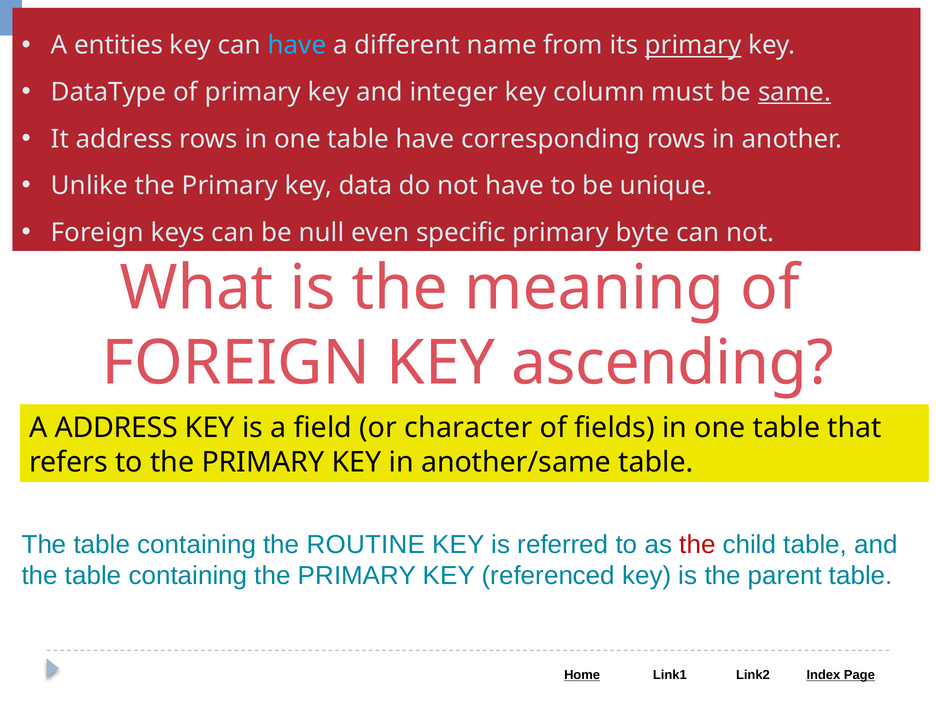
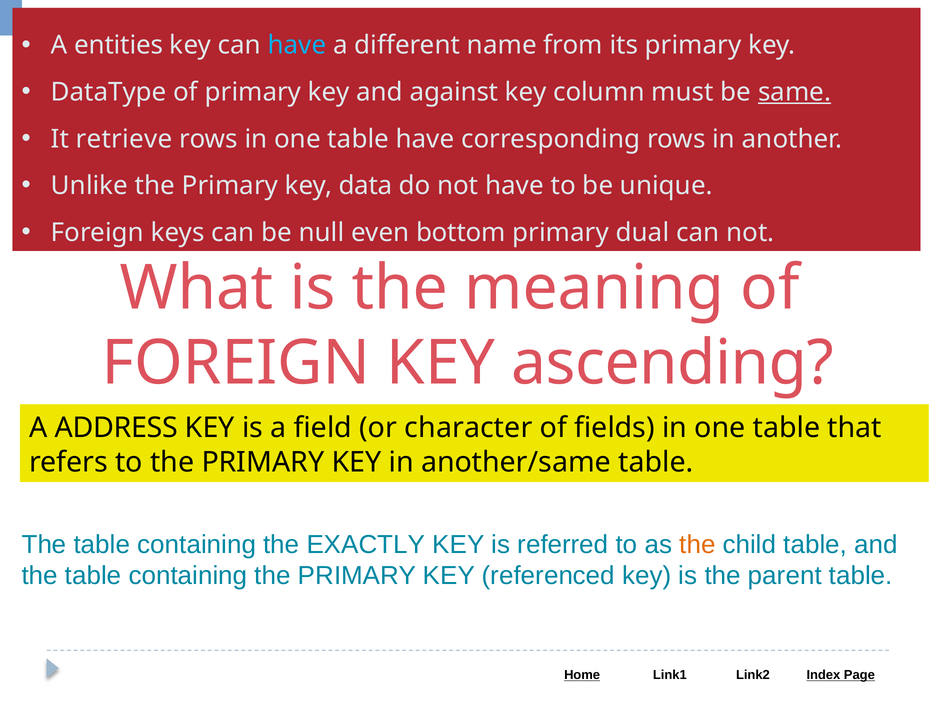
primary at (693, 45) underline: present -> none
integer: integer -> against
It address: address -> retrieve
specific: specific -> bottom
byte: byte -> dual
ROUTINE: ROUTINE -> EXACTLY
the at (697, 545) colour: red -> orange
